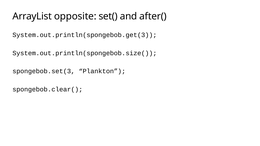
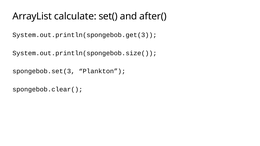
opposite: opposite -> calculate
